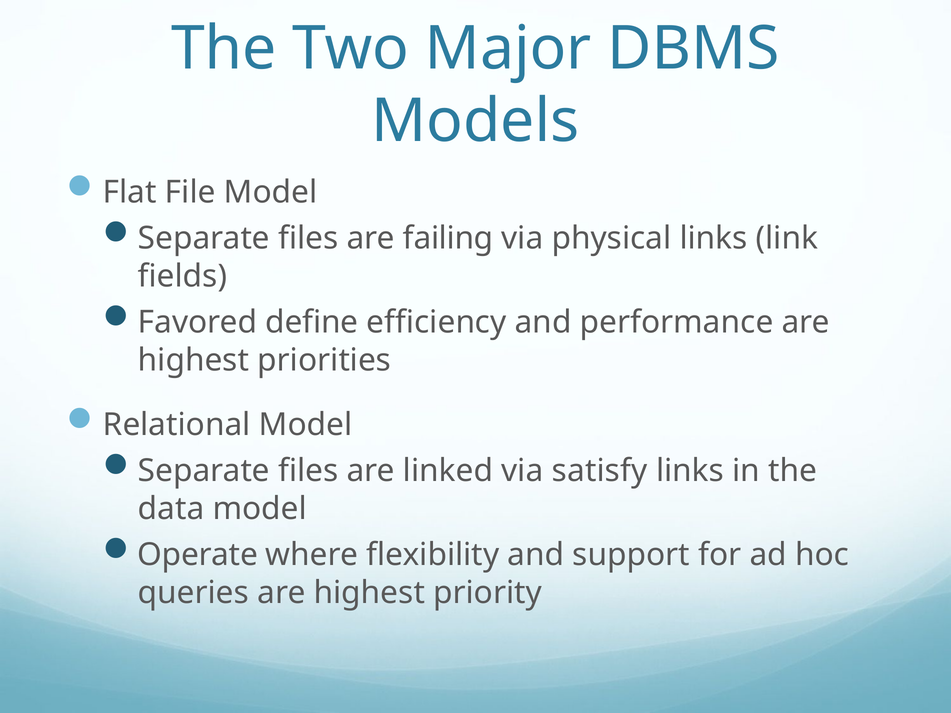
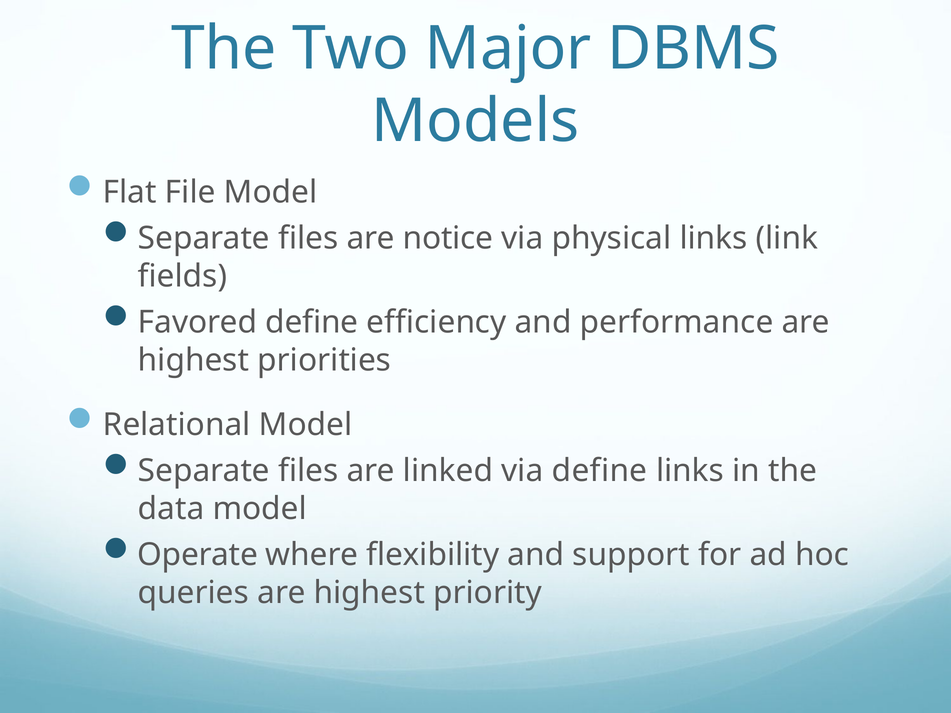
failing: failing -> notice
via satisfy: satisfy -> define
